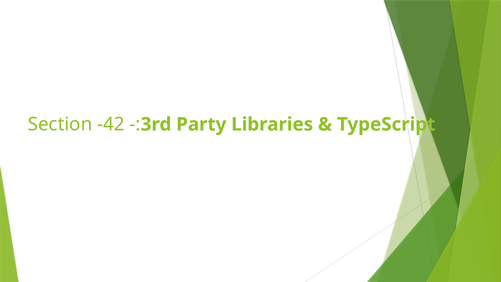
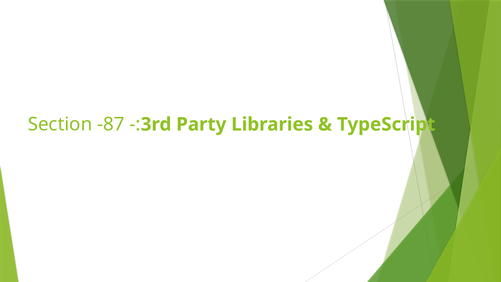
-42: -42 -> -87
